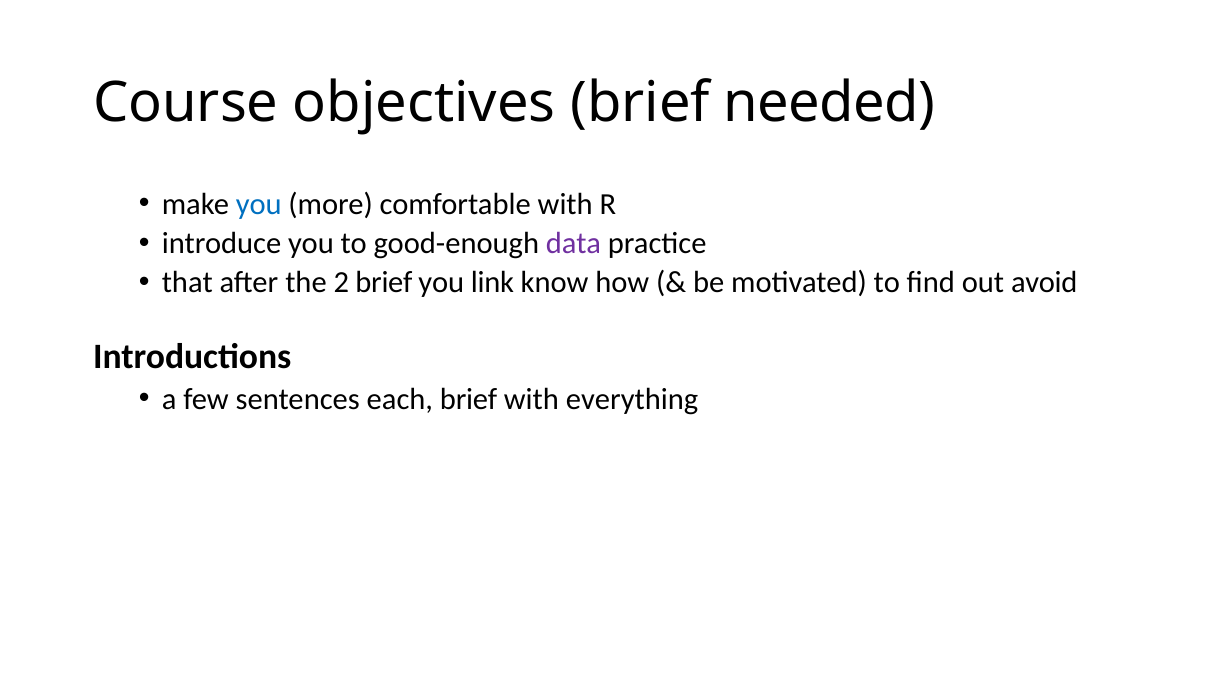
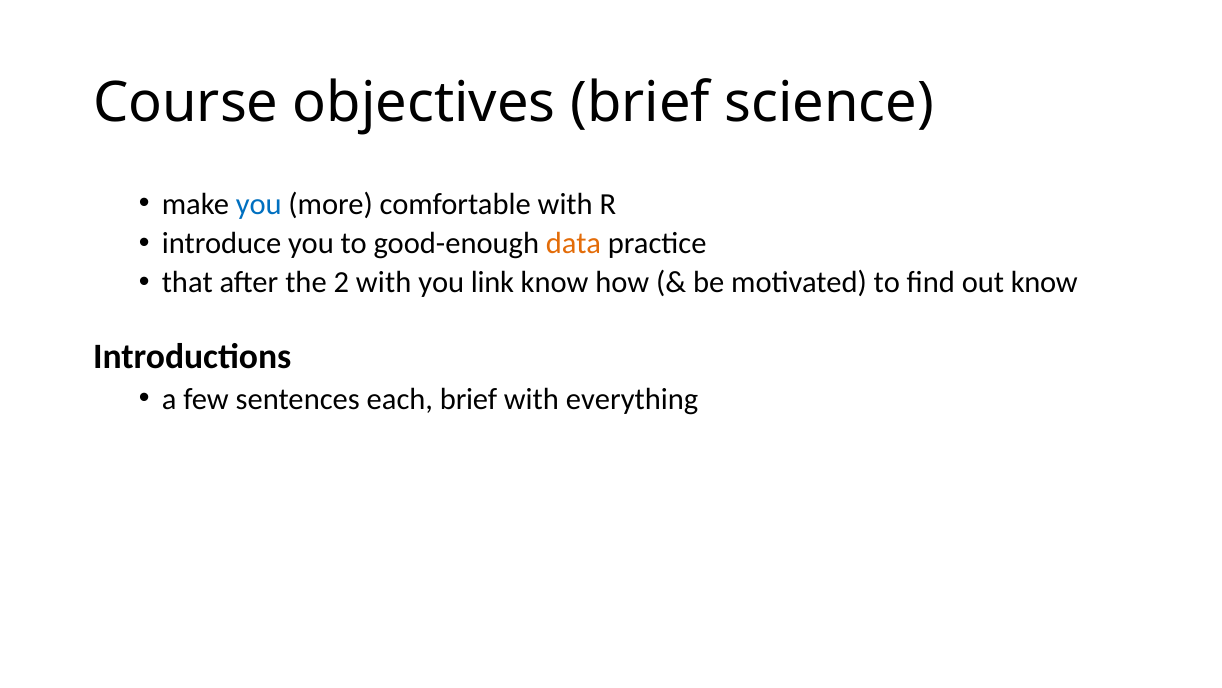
needed: needed -> science
data colour: purple -> orange
2 brief: brief -> with
out avoid: avoid -> know
